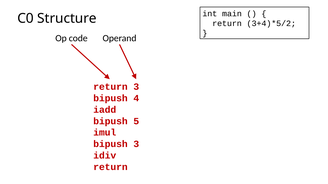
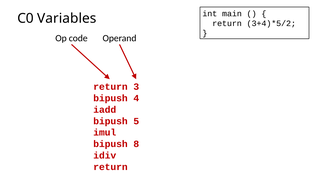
Structure: Structure -> Variables
bipush 3: 3 -> 8
